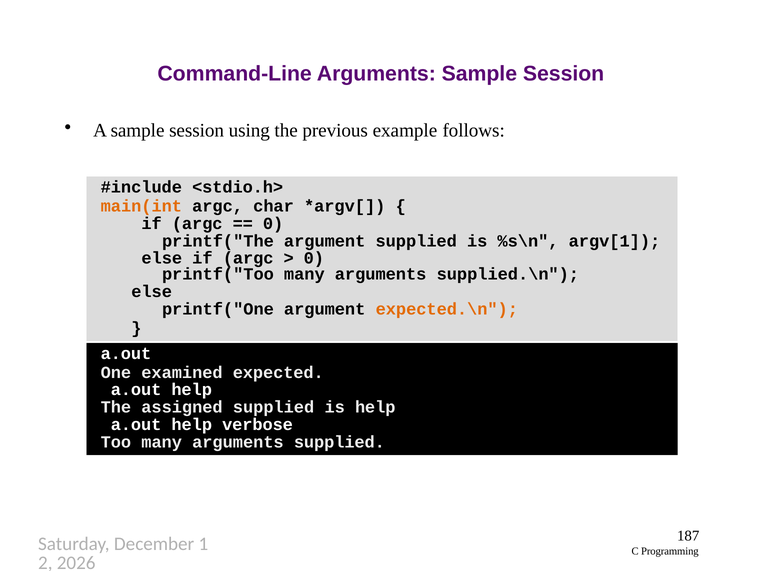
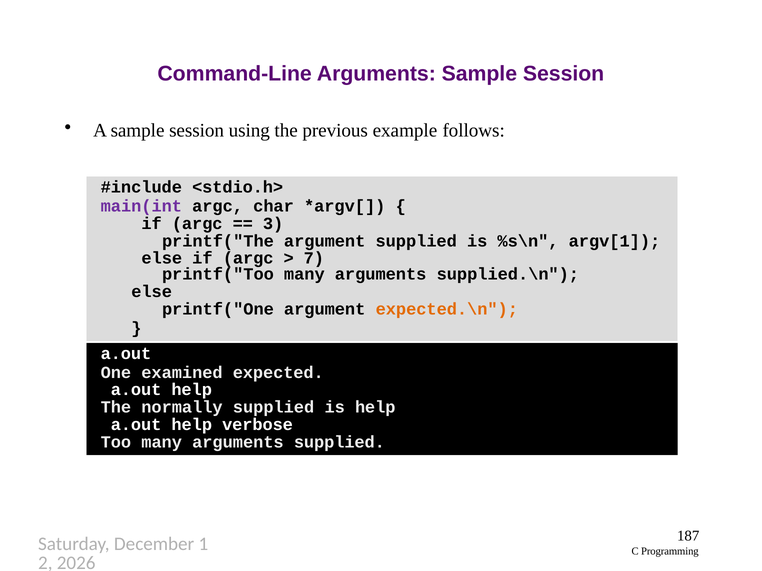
main(int colour: orange -> purple
0 at (273, 223): 0 -> 3
0 at (314, 258): 0 -> 7
assigned: assigned -> normally
